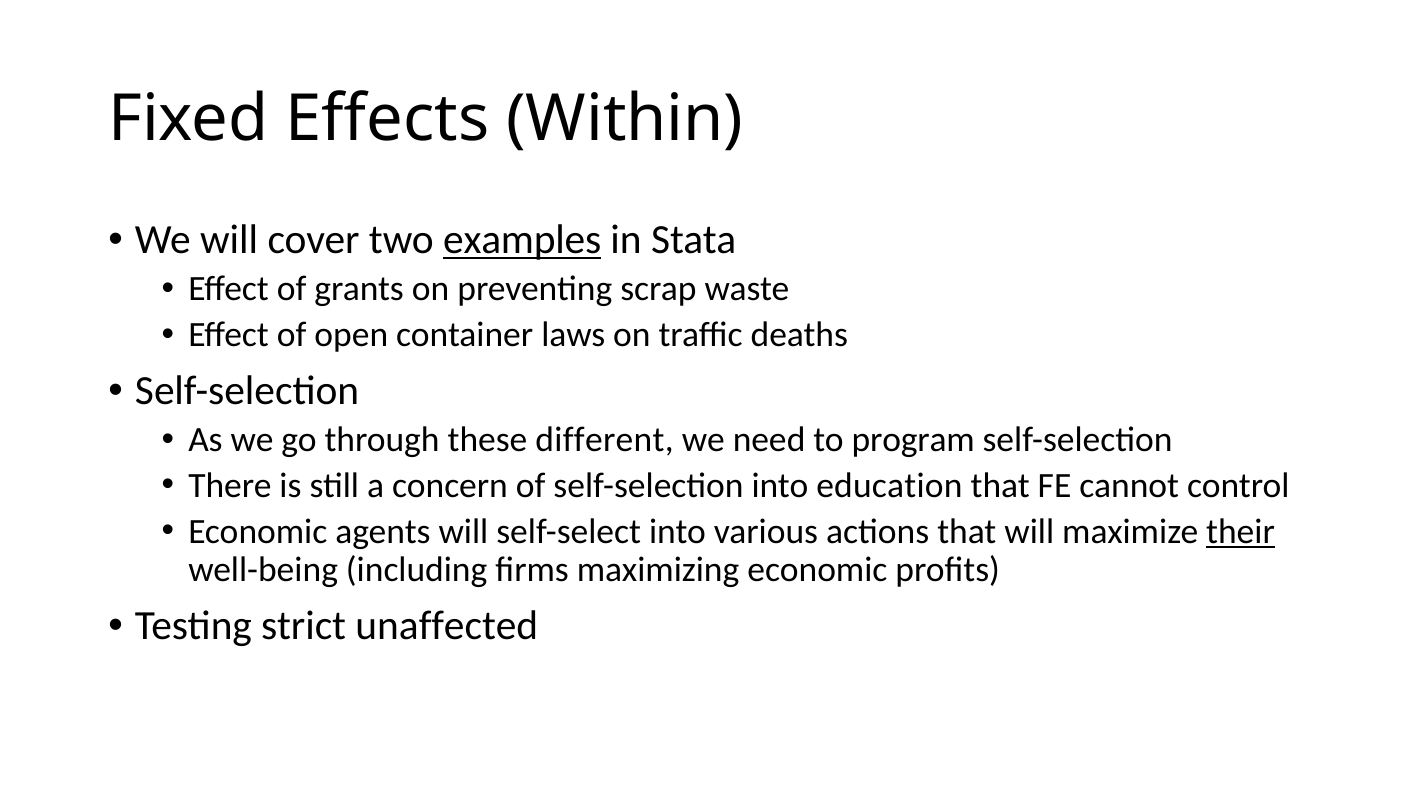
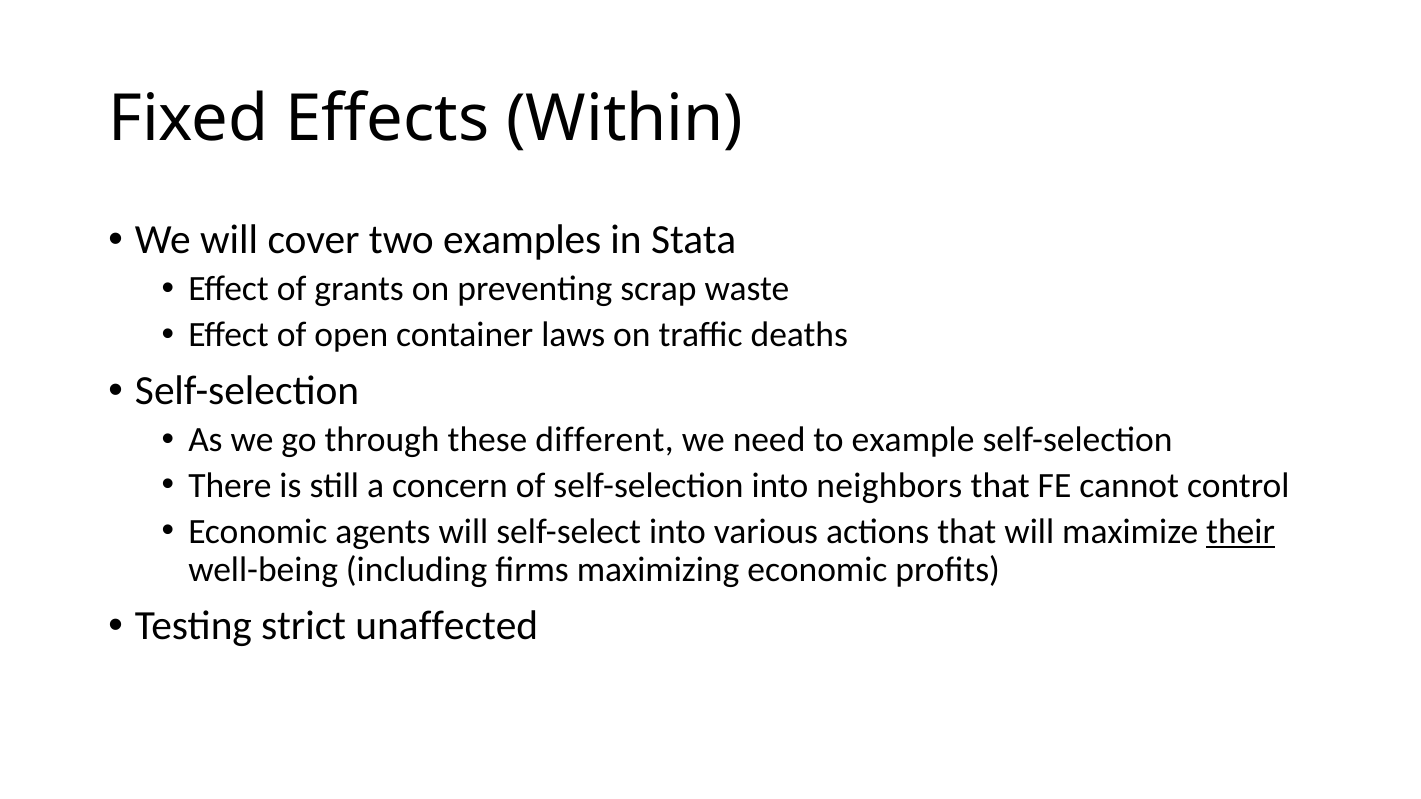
examples underline: present -> none
program: program -> example
education: education -> neighbors
